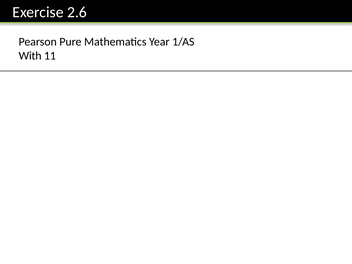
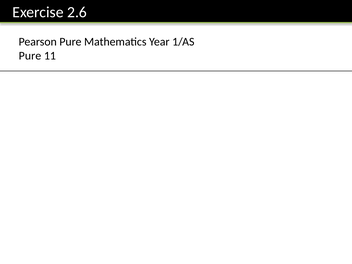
With at (30, 56): With -> Pure
